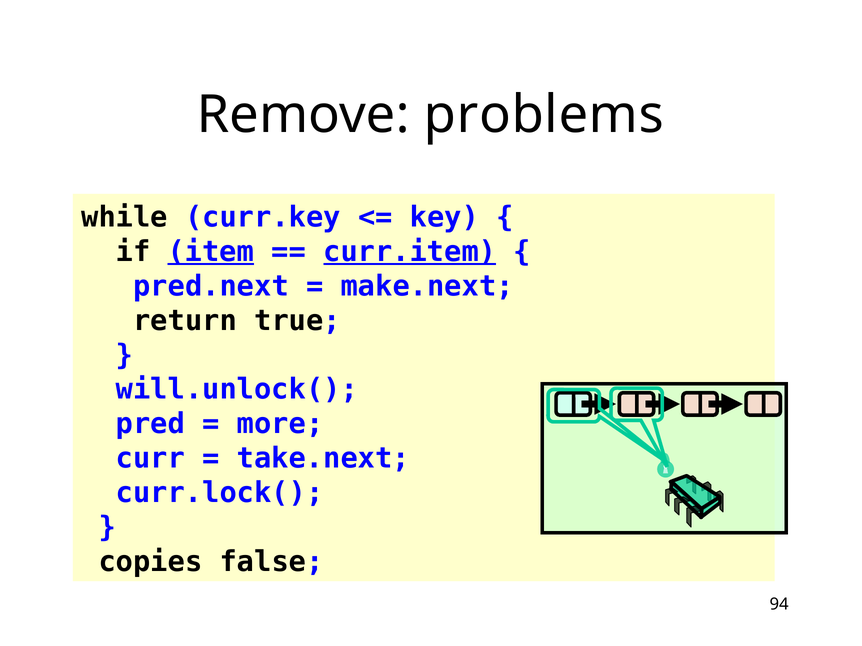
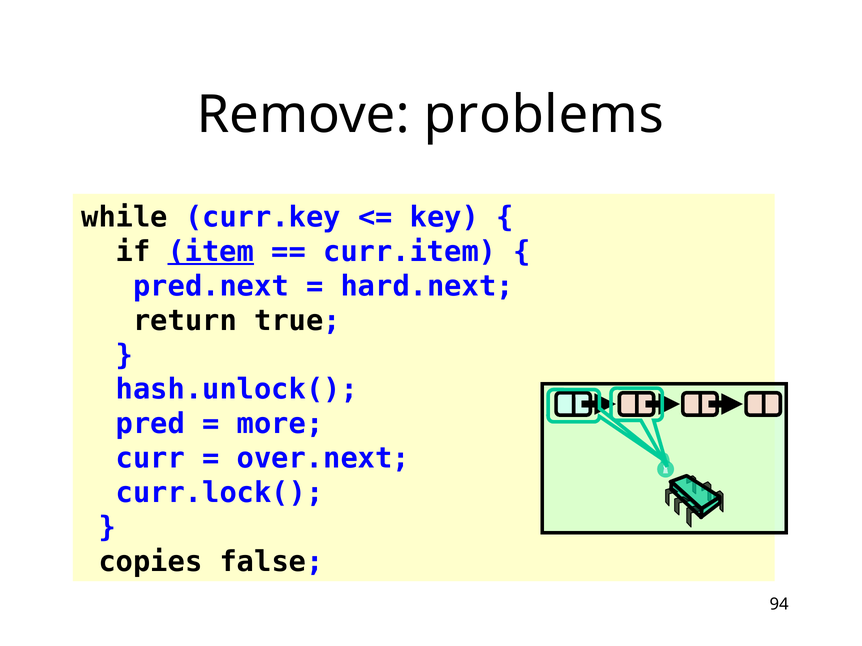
curr.item underline: present -> none
make.next: make.next -> hard.next
will.unlock(: will.unlock( -> hash.unlock(
take.next: take.next -> over.next
